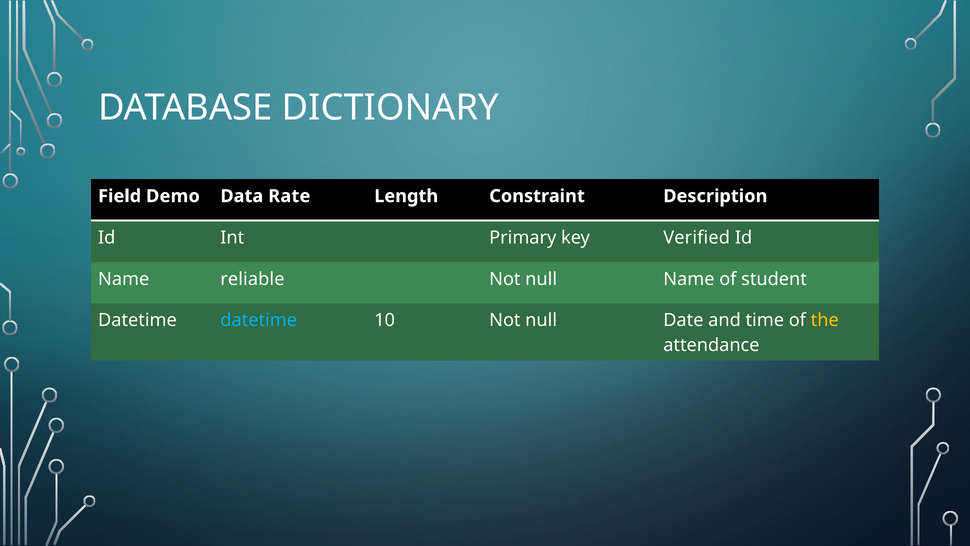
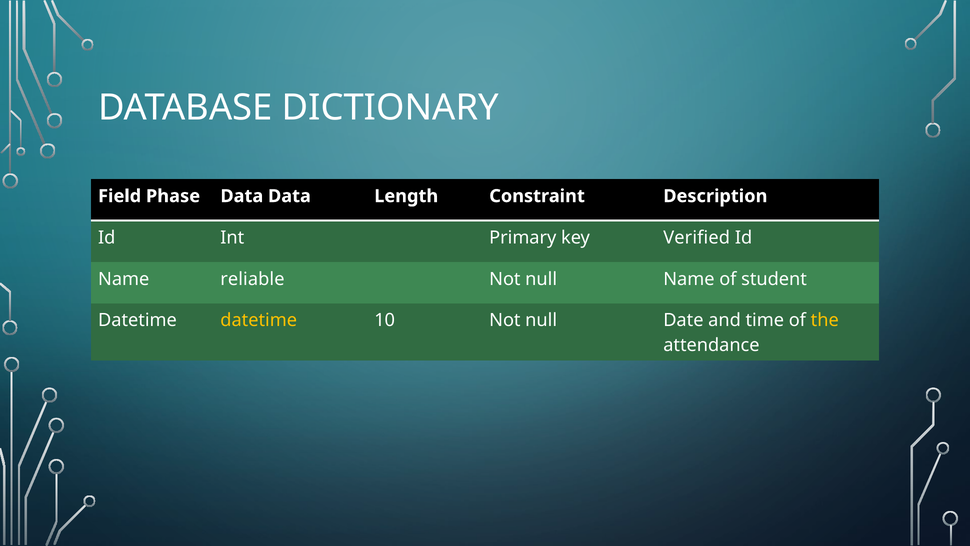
Demo: Demo -> Phase
Data Rate: Rate -> Data
datetime at (259, 320) colour: light blue -> yellow
